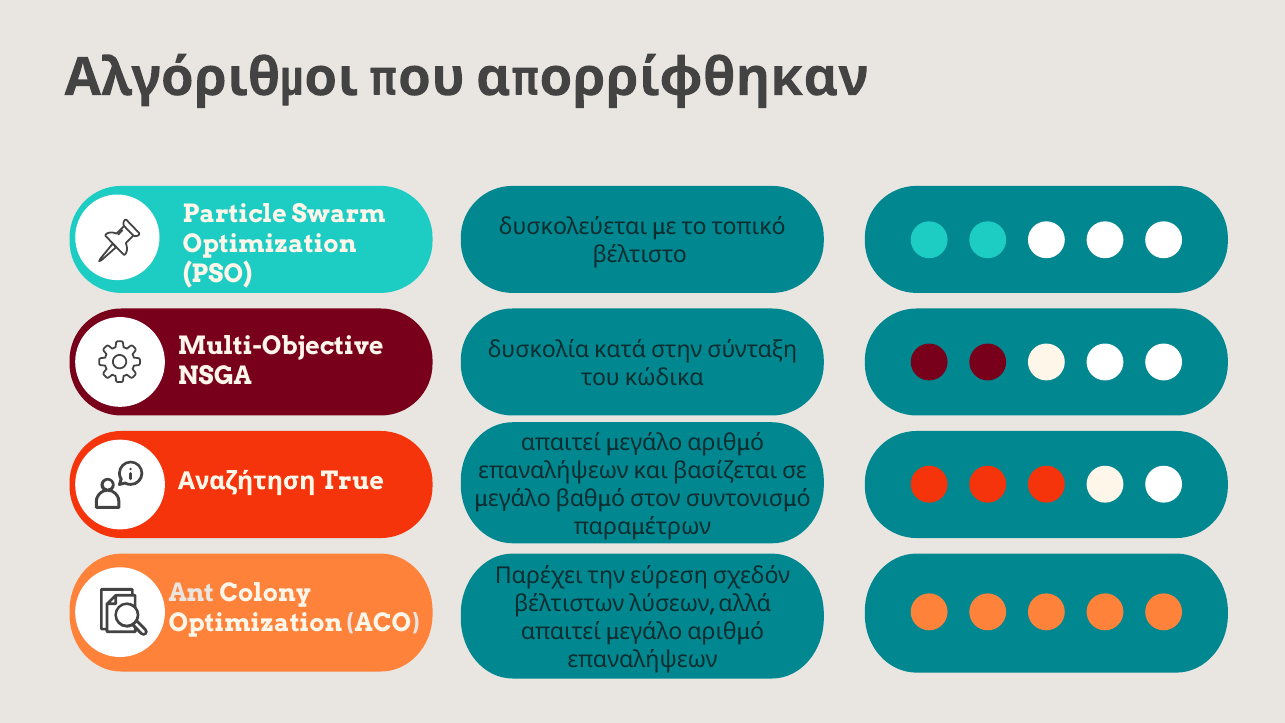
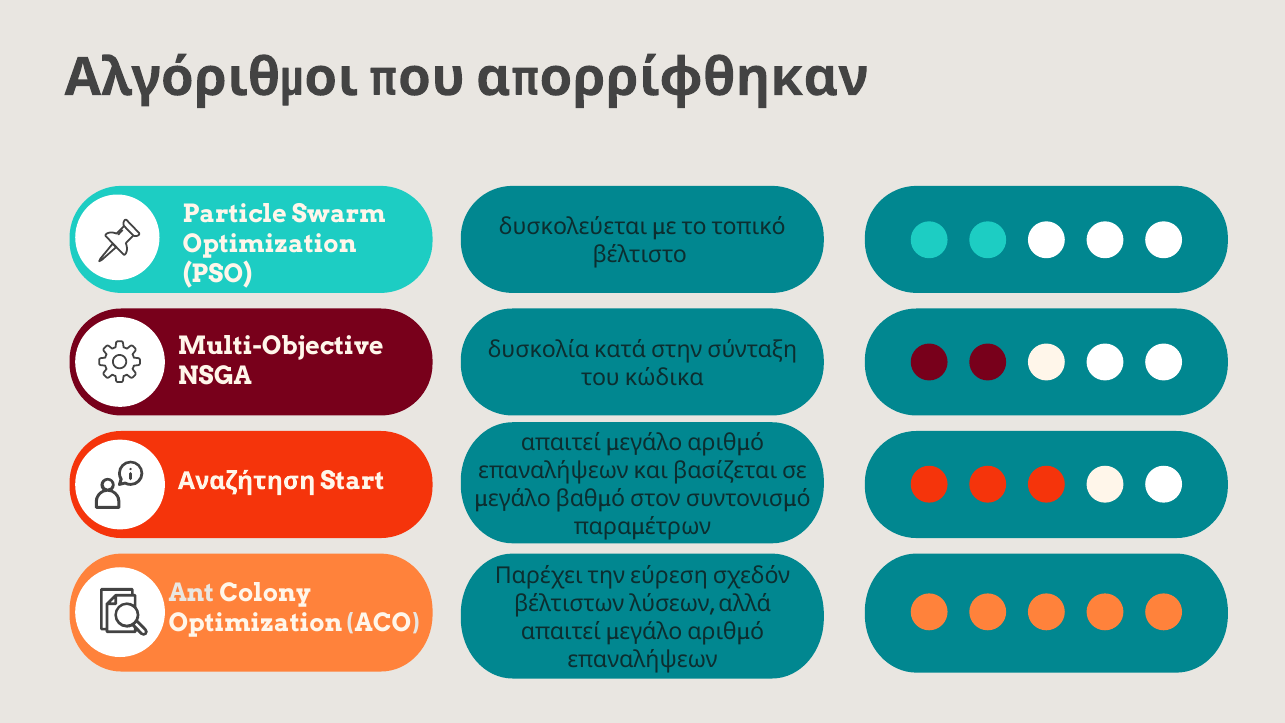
True: True -> Start
